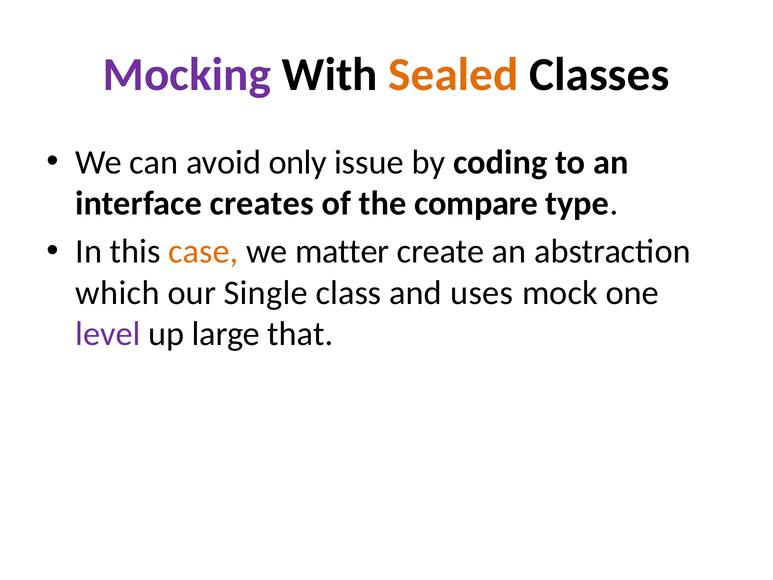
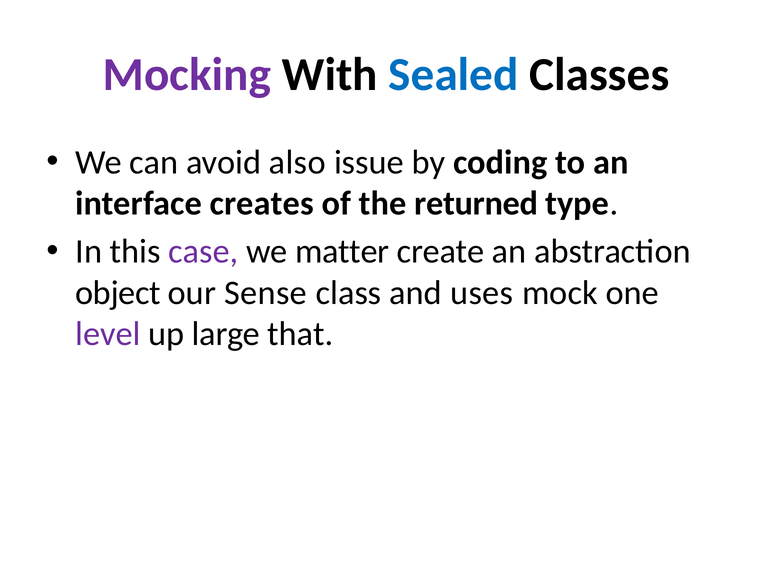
Sealed colour: orange -> blue
only: only -> also
compare: compare -> returned
case colour: orange -> purple
which: which -> object
Single: Single -> Sense
